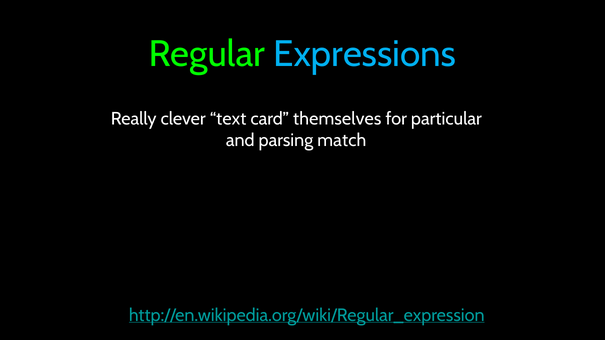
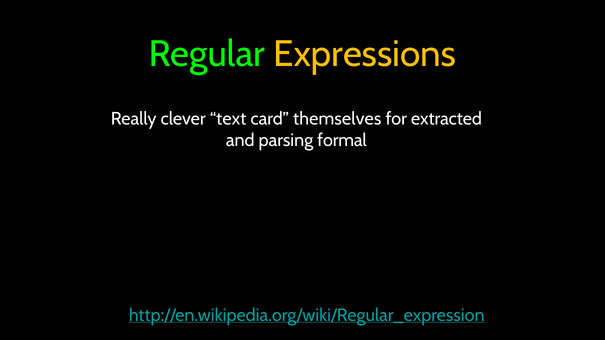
Expressions colour: light blue -> yellow
particular: particular -> extracted
match: match -> formal
